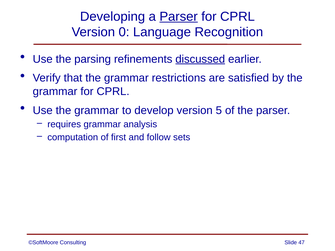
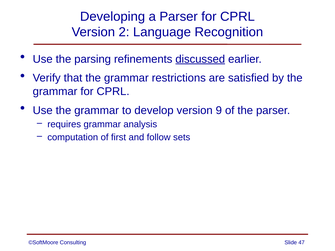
Parser at (179, 17) underline: present -> none
0: 0 -> 2
5: 5 -> 9
